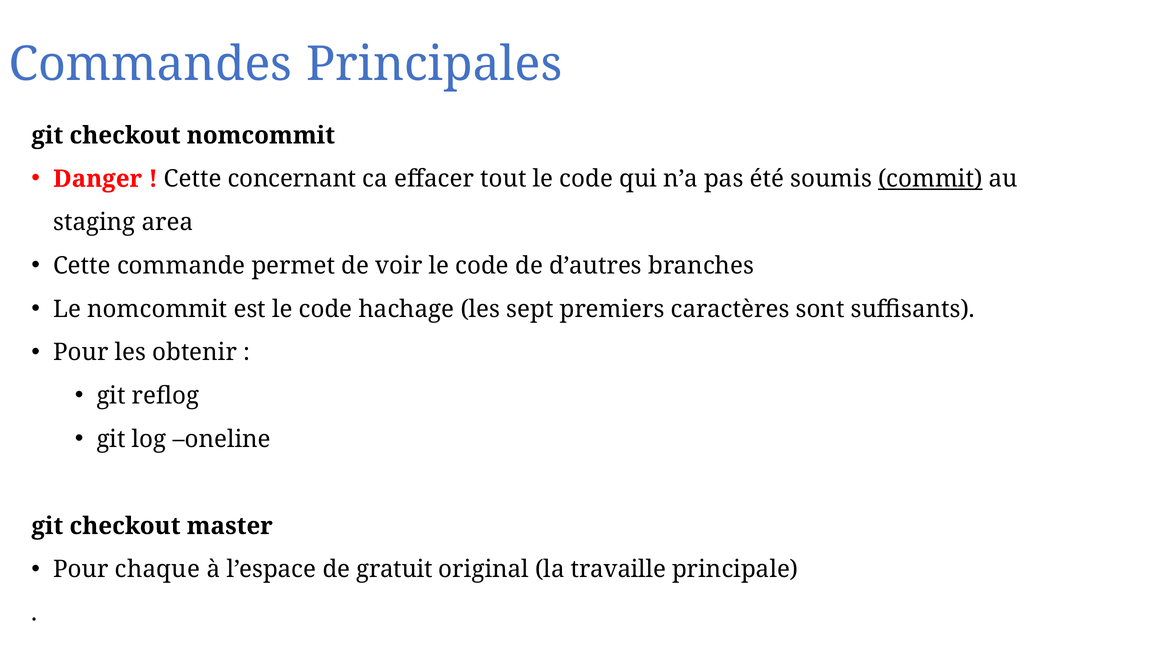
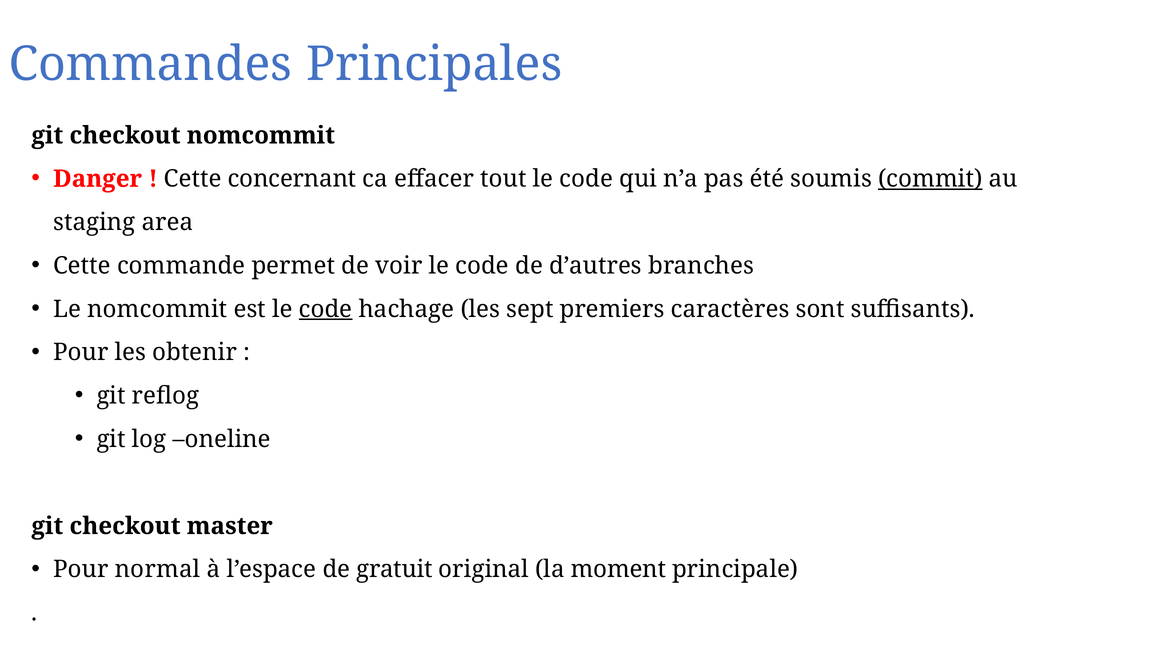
code at (326, 309) underline: none -> present
chaque: chaque -> normal
travaille: travaille -> moment
